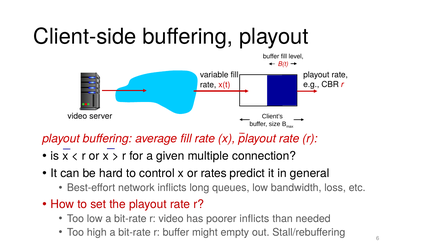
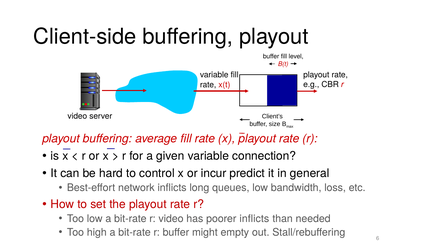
given multiple: multiple -> variable
rates: rates -> incur
